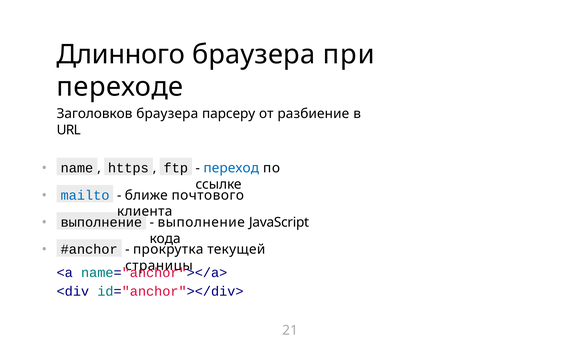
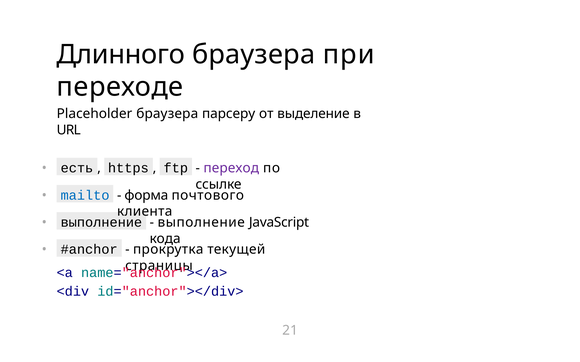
Заголовков: Заголовков -> Placeholder
разбиение: разбиение -> выделение
name: name -> есть
переход colour: blue -> purple
ближе: ближе -> форма
